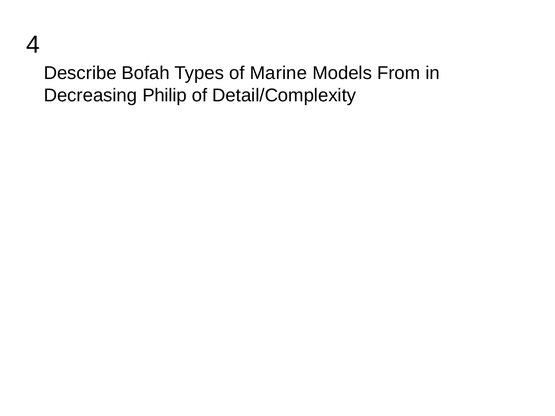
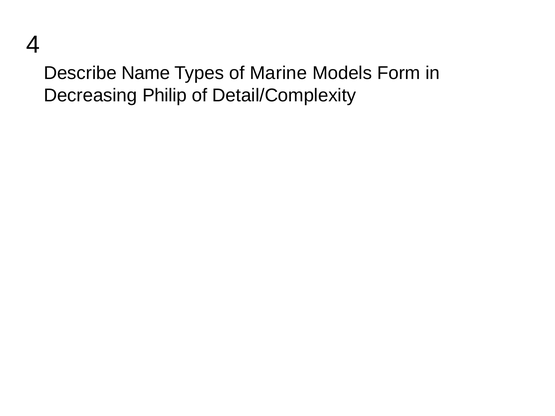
Bofah: Bofah -> Name
From: From -> Form
